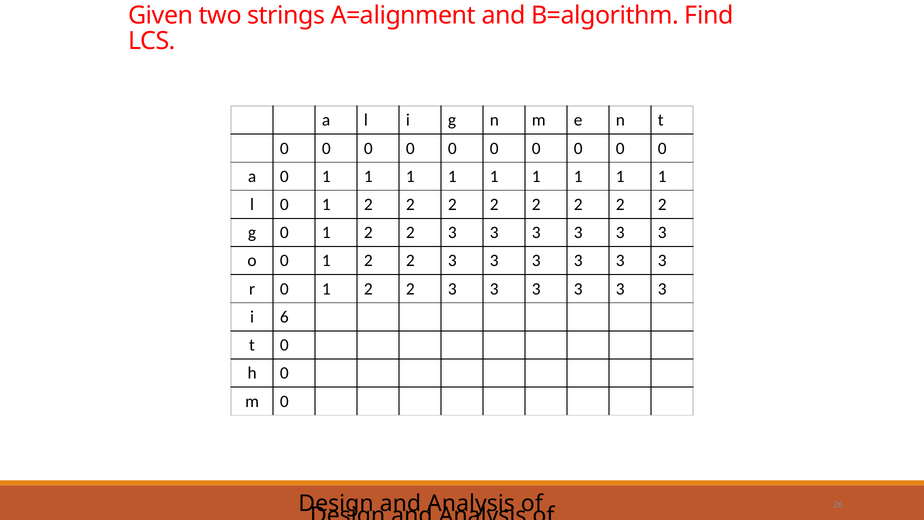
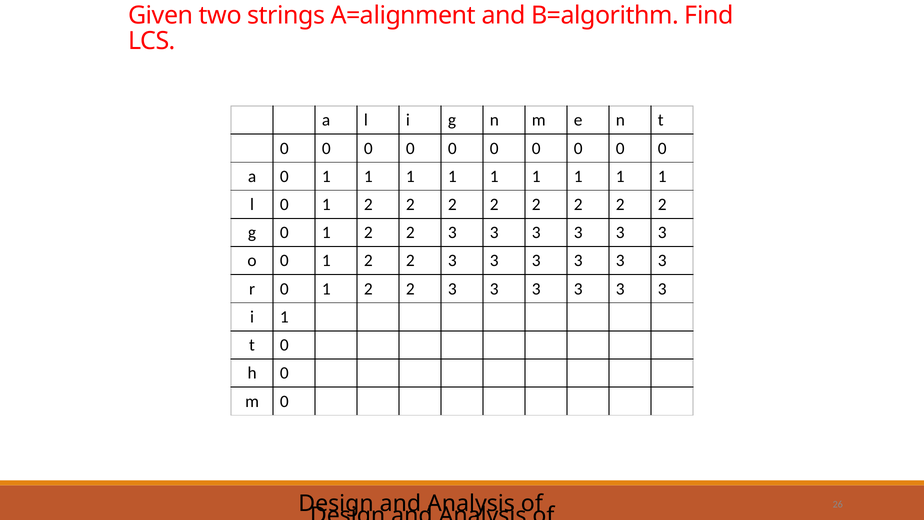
i 6: 6 -> 1
